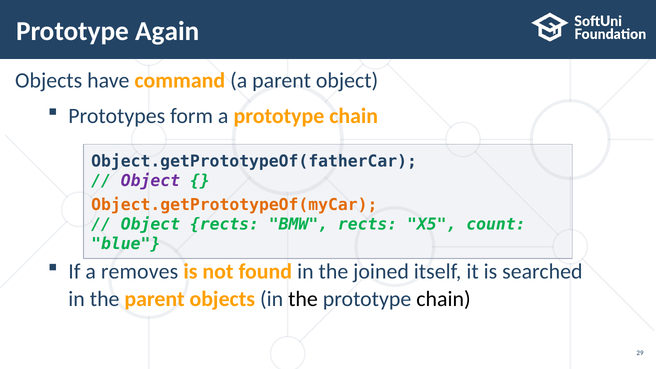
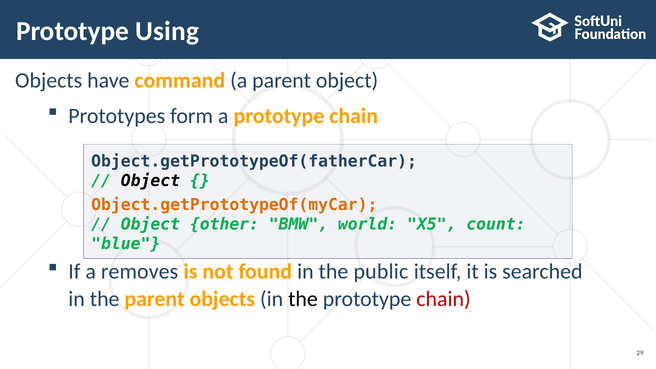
Again: Again -> Using
Object at (150, 181) colour: purple -> black
Object rects: rects -> other
BMW rects: rects -> world
joined: joined -> public
chain at (443, 299) colour: black -> red
